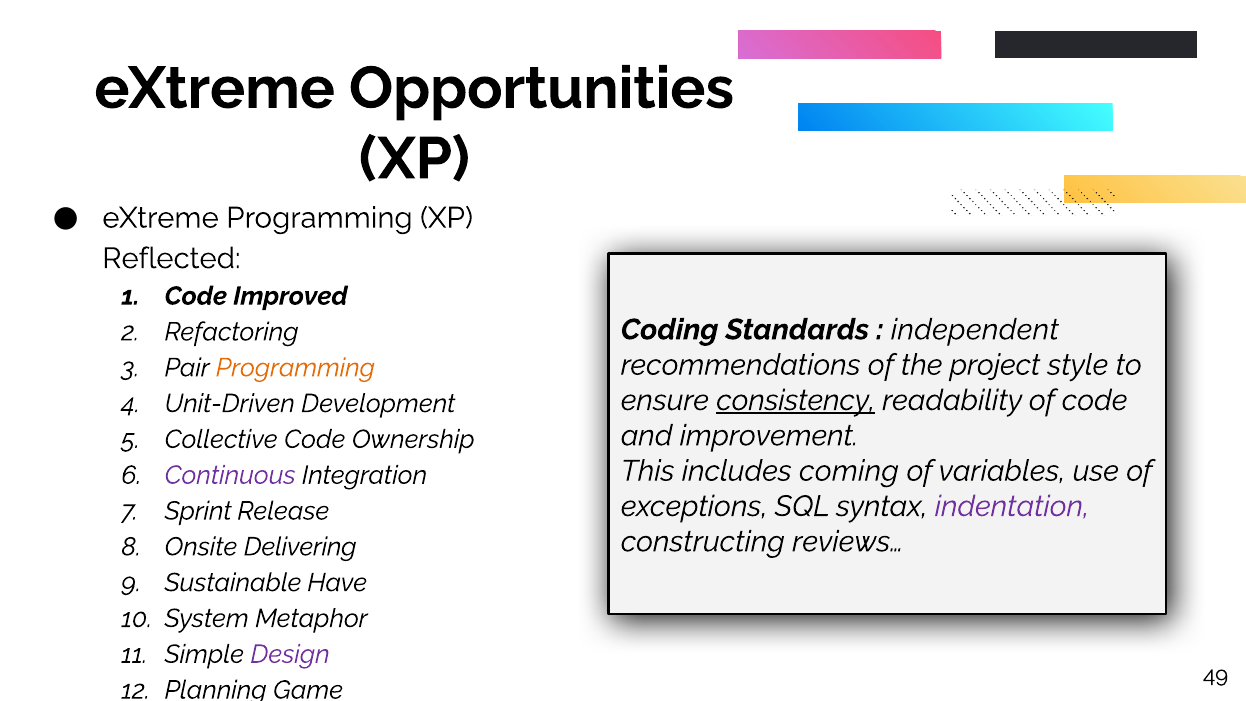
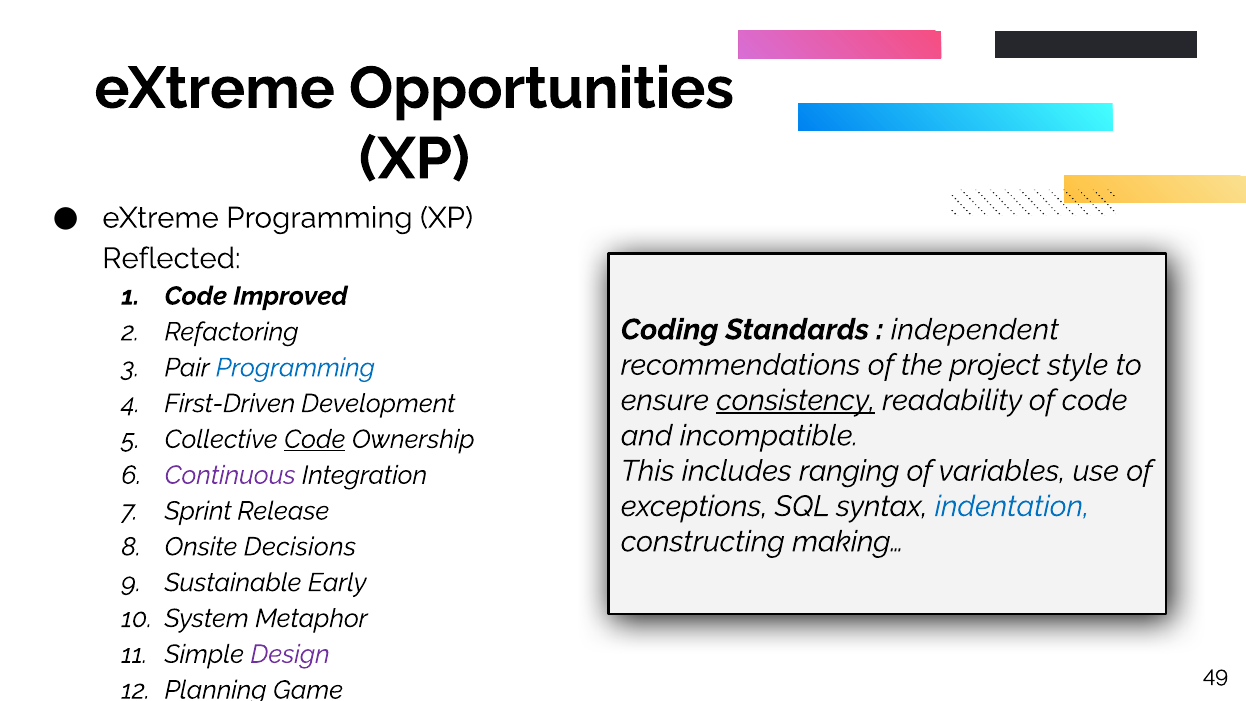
Programming at (295, 368) colour: orange -> blue
Unit-Driven: Unit-Driven -> First-Driven
improvement: improvement -> incompatible
Code at (315, 439) underline: none -> present
coming: coming -> ranging
indentation colour: purple -> blue
reviews…: reviews… -> making…
Delivering: Delivering -> Decisions
Have: Have -> Early
